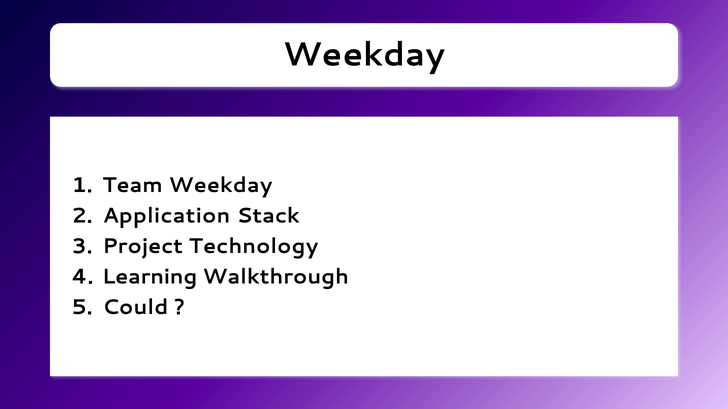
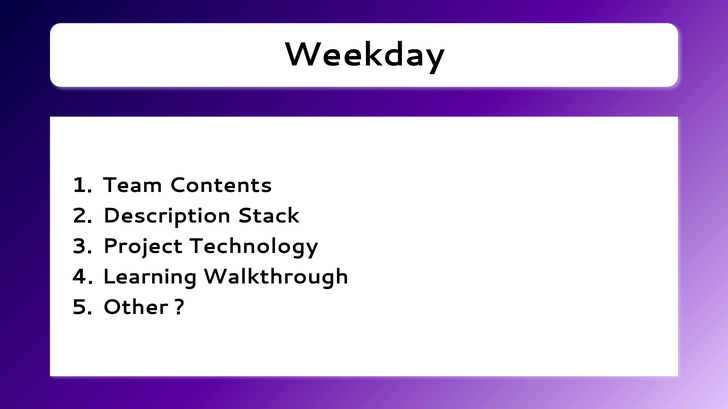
Team Weekday: Weekday -> Contents
Application: Application -> Description
Could: Could -> Other
